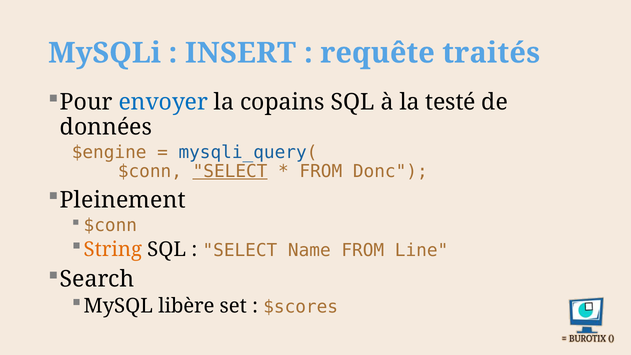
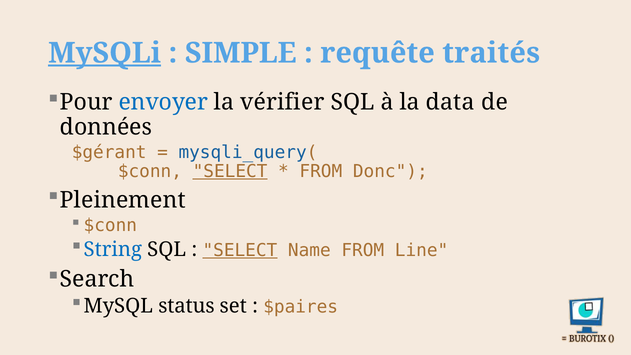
MySQLi underline: none -> present
INSERT: INSERT -> SIMPLE
copains: copains -> vérifier
testé: testé -> data
$engine: $engine -> $gérant
String colour: orange -> blue
SELECT at (240, 250) underline: none -> present
libère: libère -> status
$scores: $scores -> $paires
